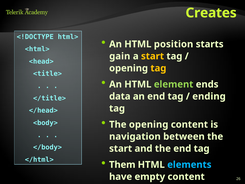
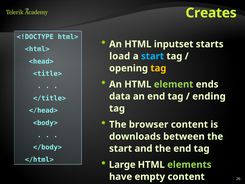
position: position -> inputset
gain: gain -> load
start at (153, 56) colour: yellow -> light blue
The opening: opening -> browser
navigation: navigation -> downloads
Them: Them -> Large
elements colour: light blue -> light green
